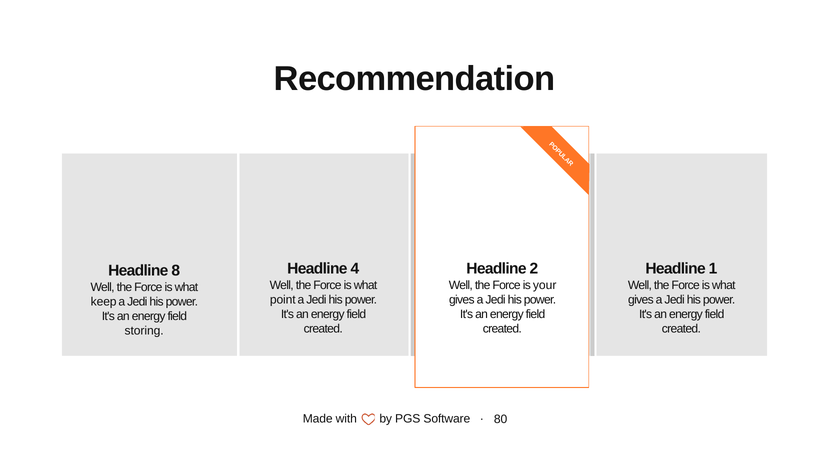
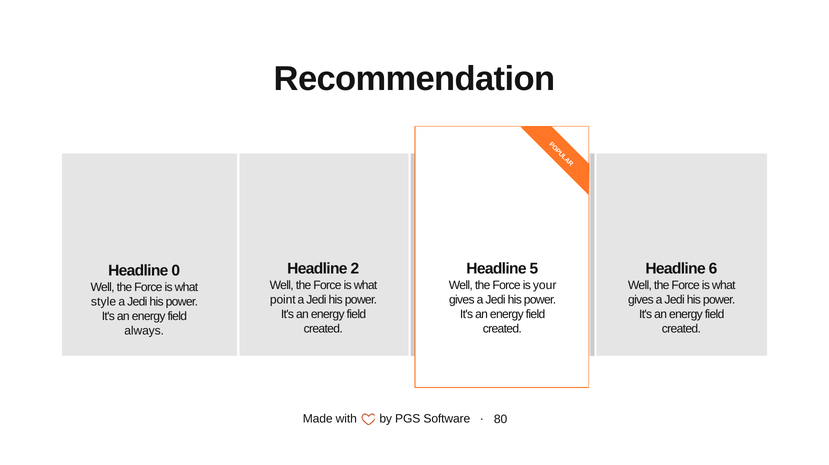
4: 4 -> 2
2: 2 -> 5
1: 1 -> 6
8: 8 -> 0
keep: keep -> style
storing: storing -> always
